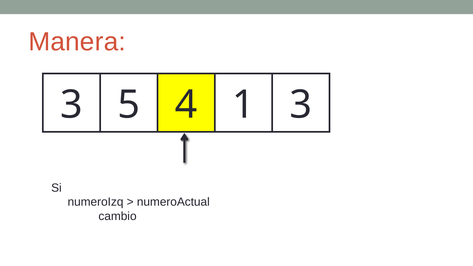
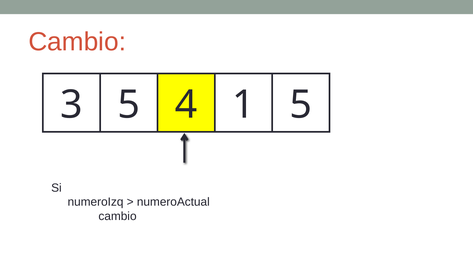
Manera at (77, 42): Manera -> Cambio
1 3: 3 -> 5
